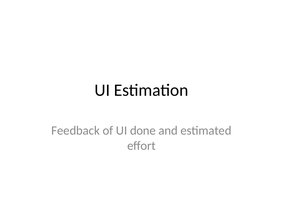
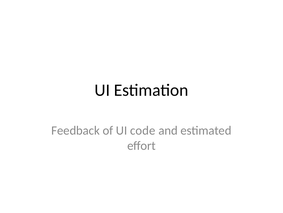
done: done -> code
